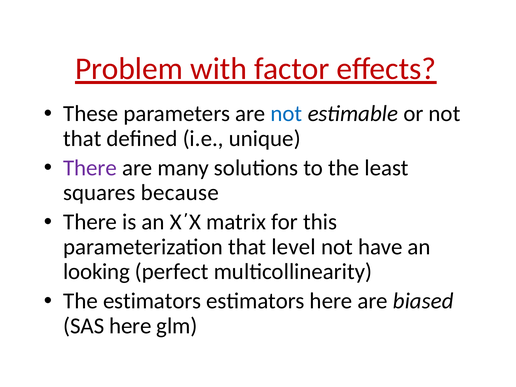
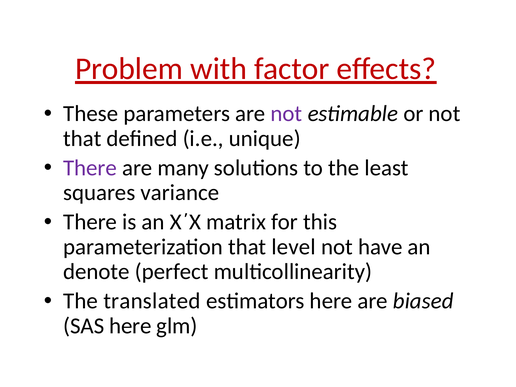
not at (286, 114) colour: blue -> purple
because: because -> variance
looking: looking -> denote
The estimators: estimators -> translated
